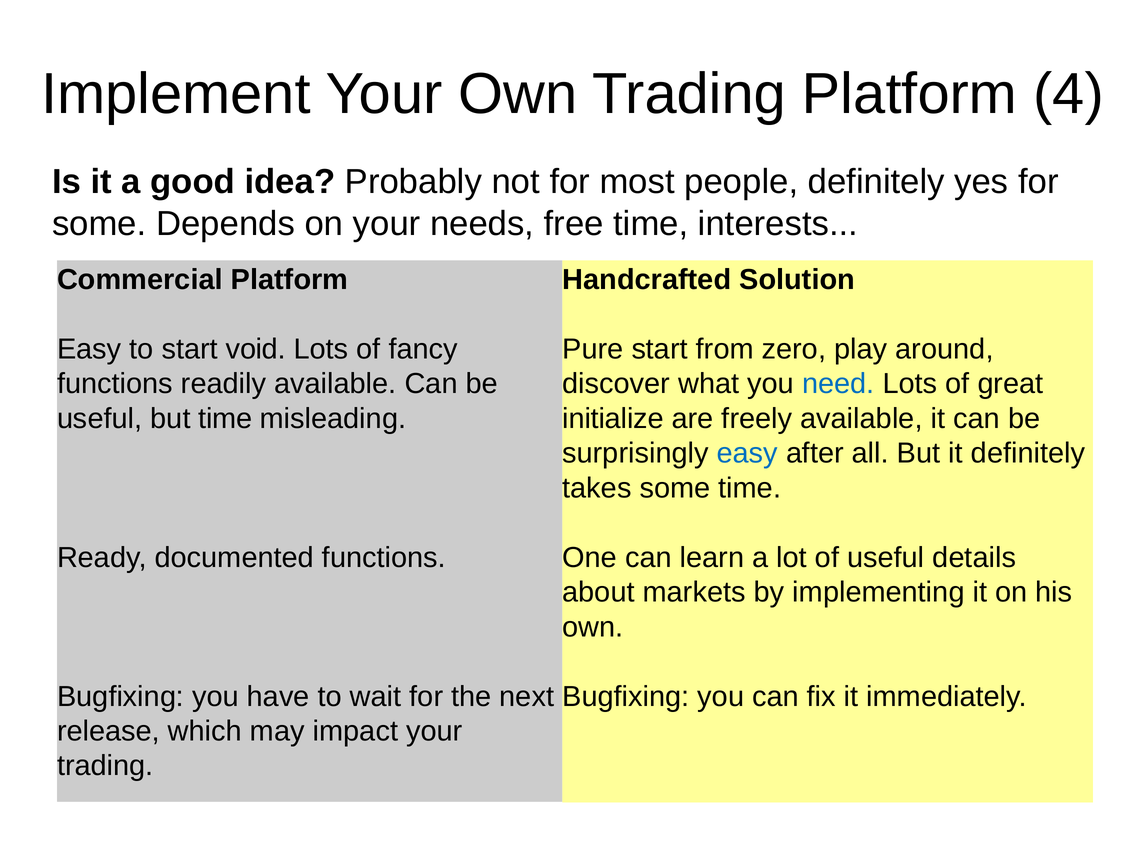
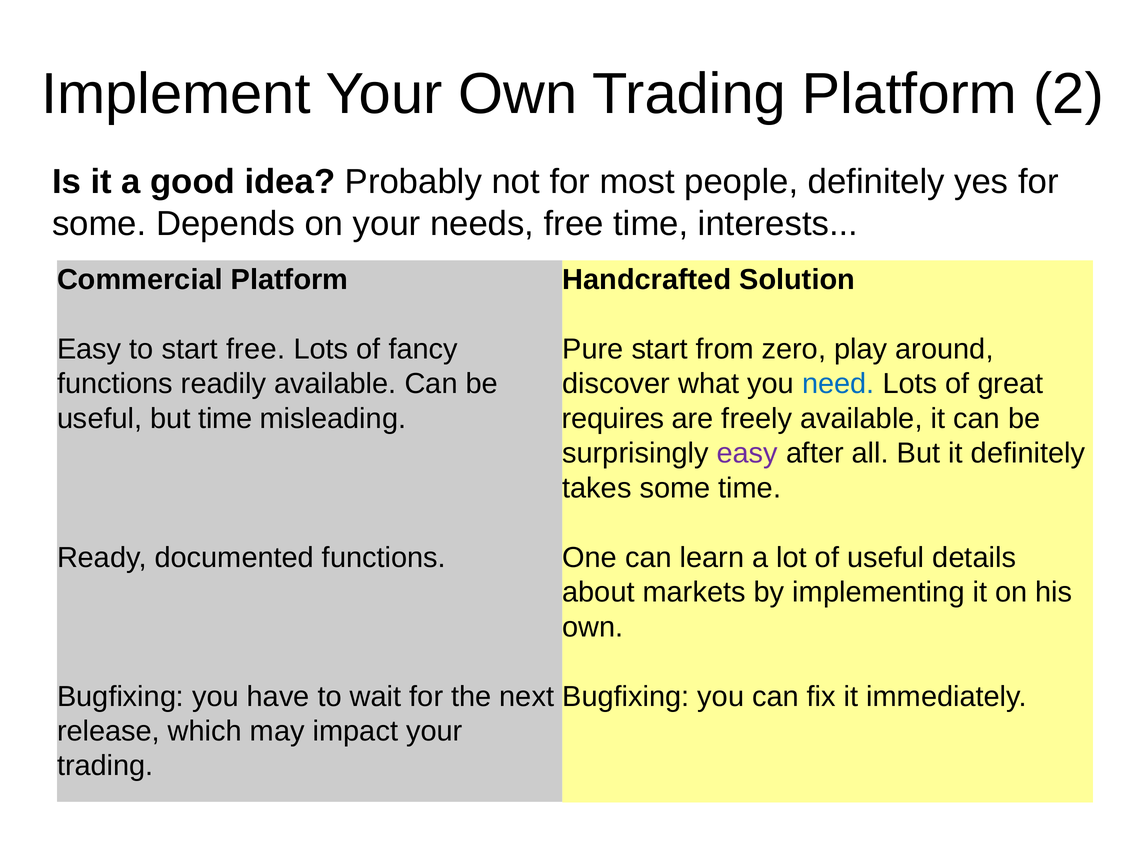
4: 4 -> 2
start void: void -> free
initialize: initialize -> requires
easy at (747, 453) colour: blue -> purple
